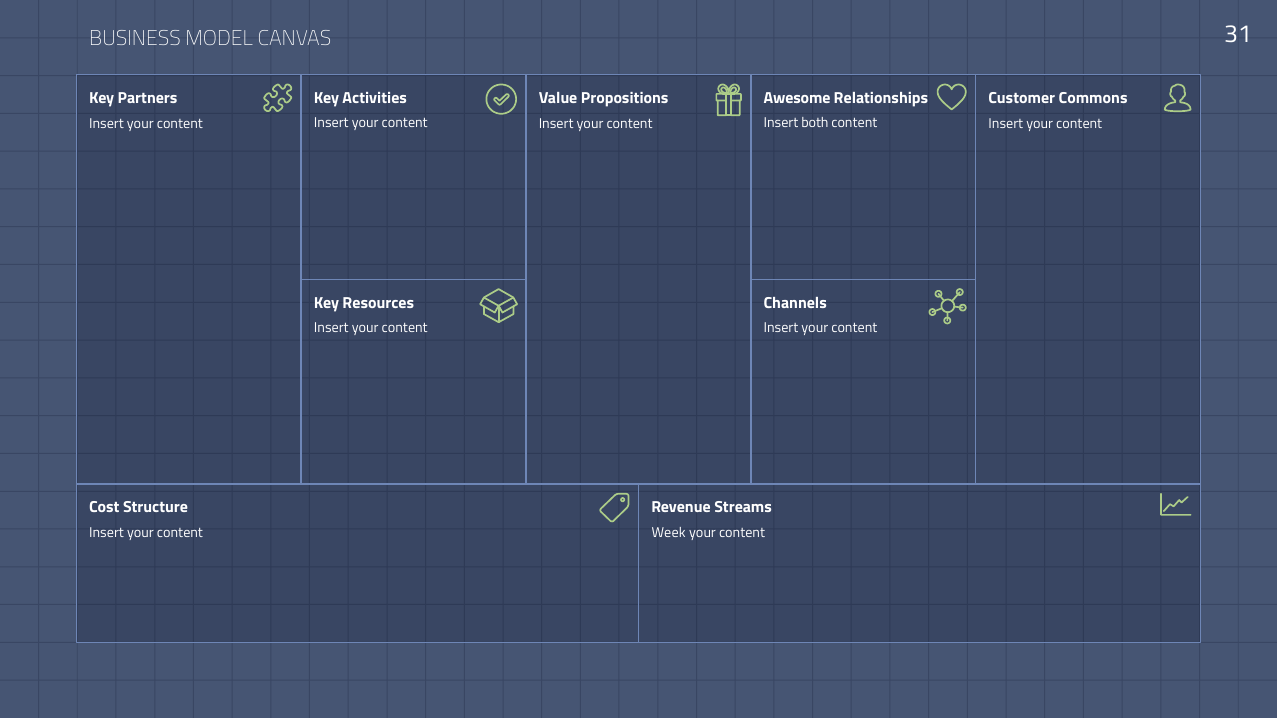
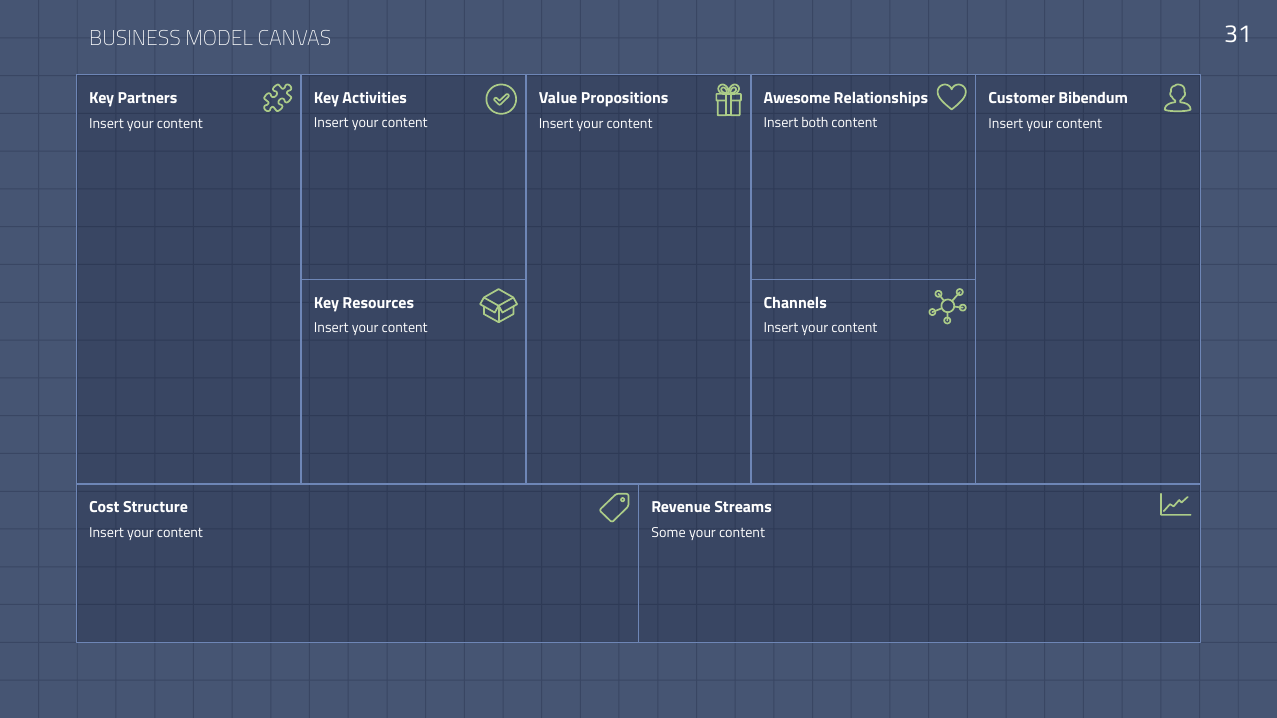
Commons: Commons -> Bibendum
Week: Week -> Some
